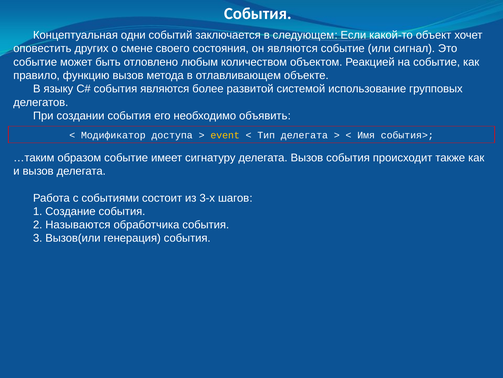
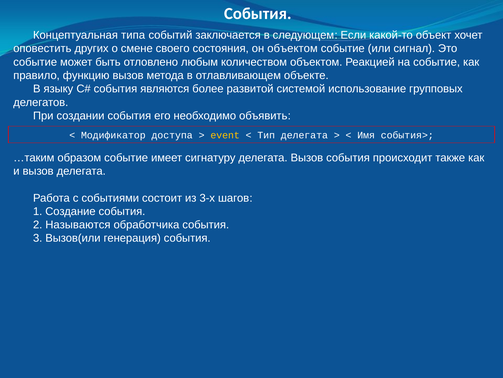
одни: одни -> типа
он являются: являются -> объектом
